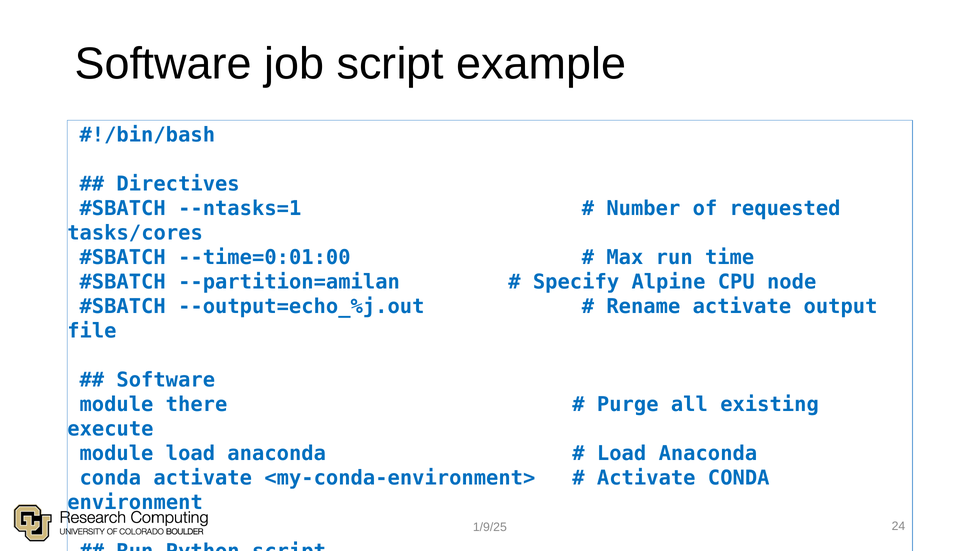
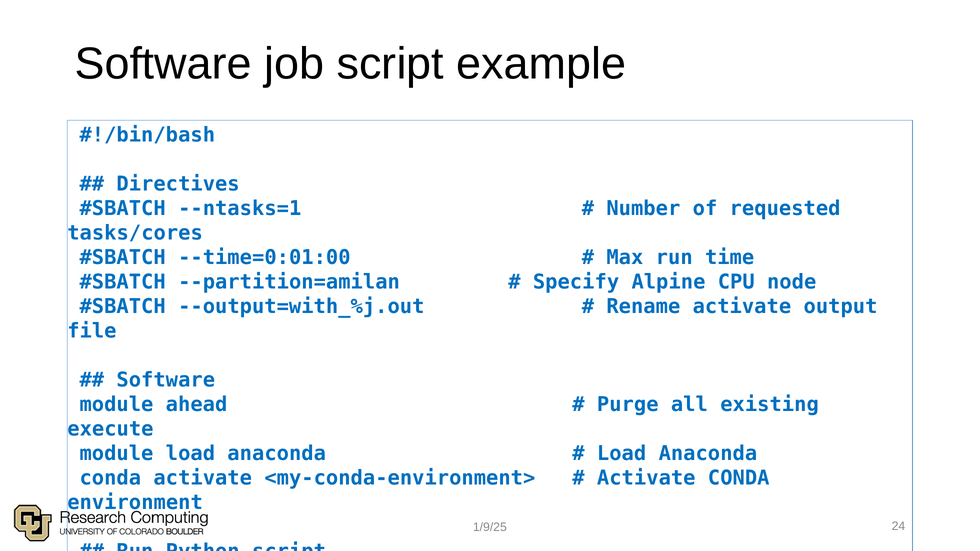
--output=echo_%j.out: --output=echo_%j.out -> --output=with_%j.out
there: there -> ahead
